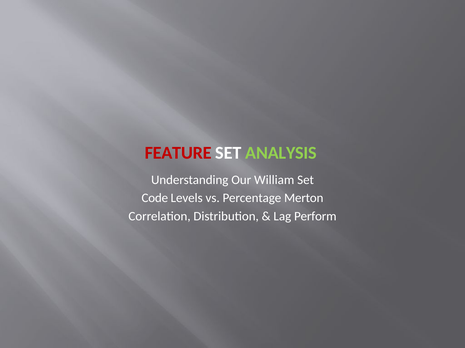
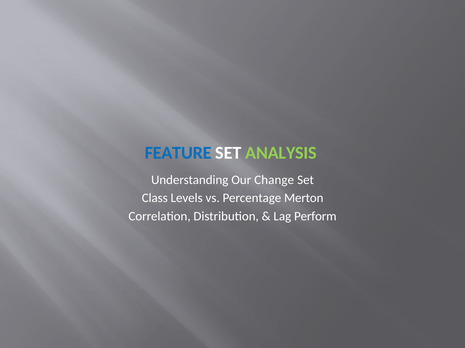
FEATURE colour: red -> blue
William: William -> Change
Code: Code -> Class
